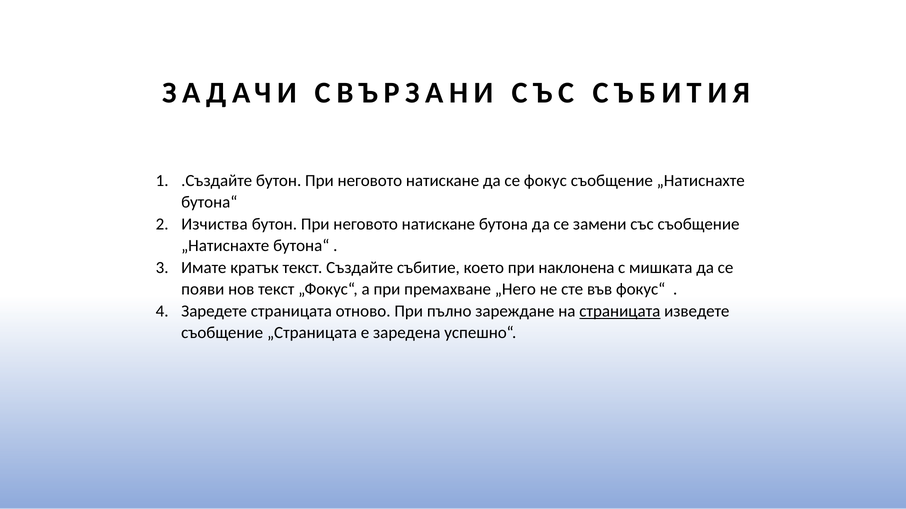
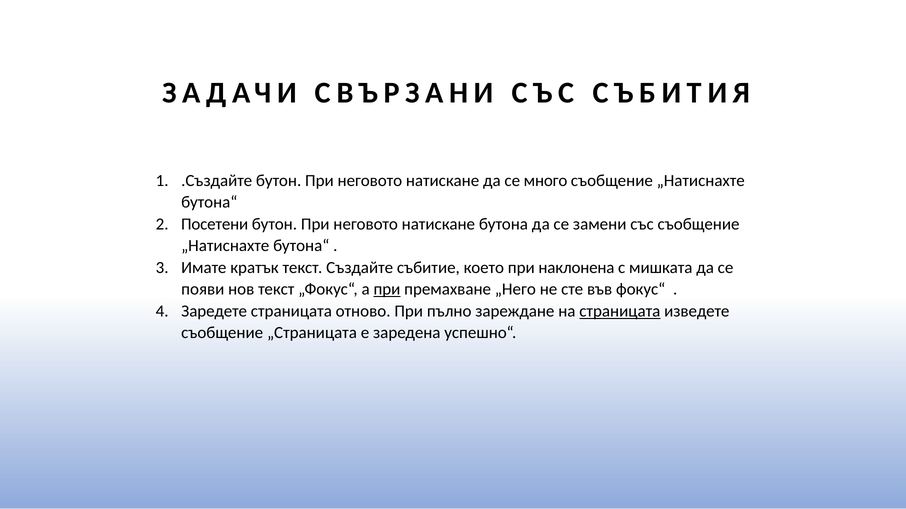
фокус: фокус -> много
Изчиства: Изчиства -> Посетени
при at (387, 290) underline: none -> present
